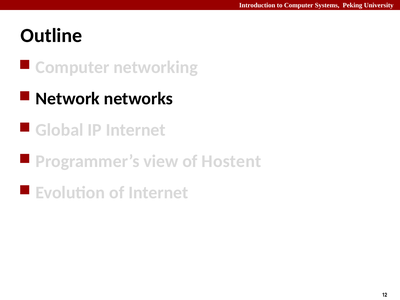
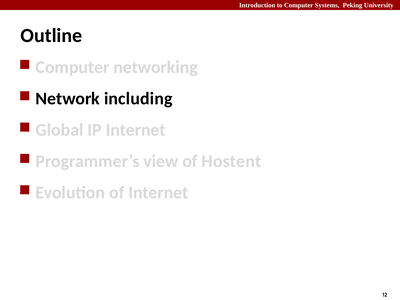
networks: networks -> including
